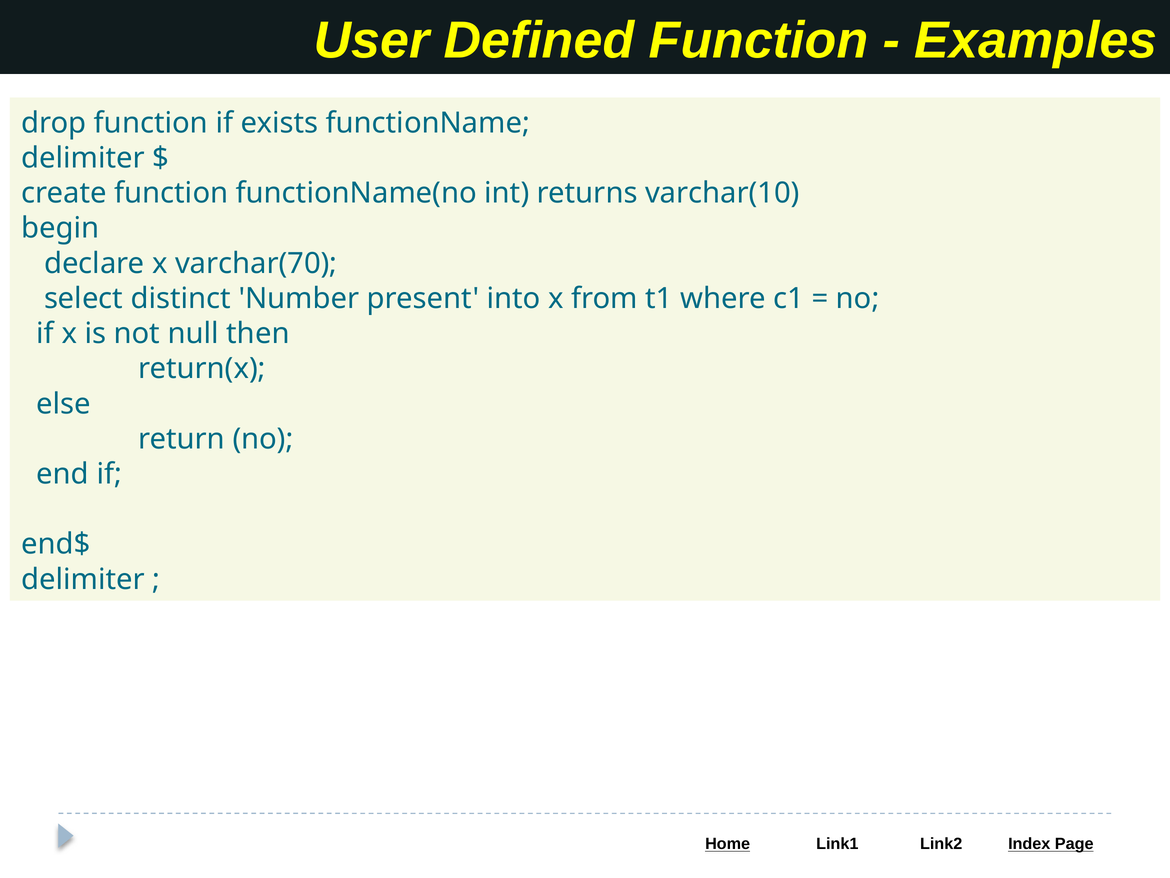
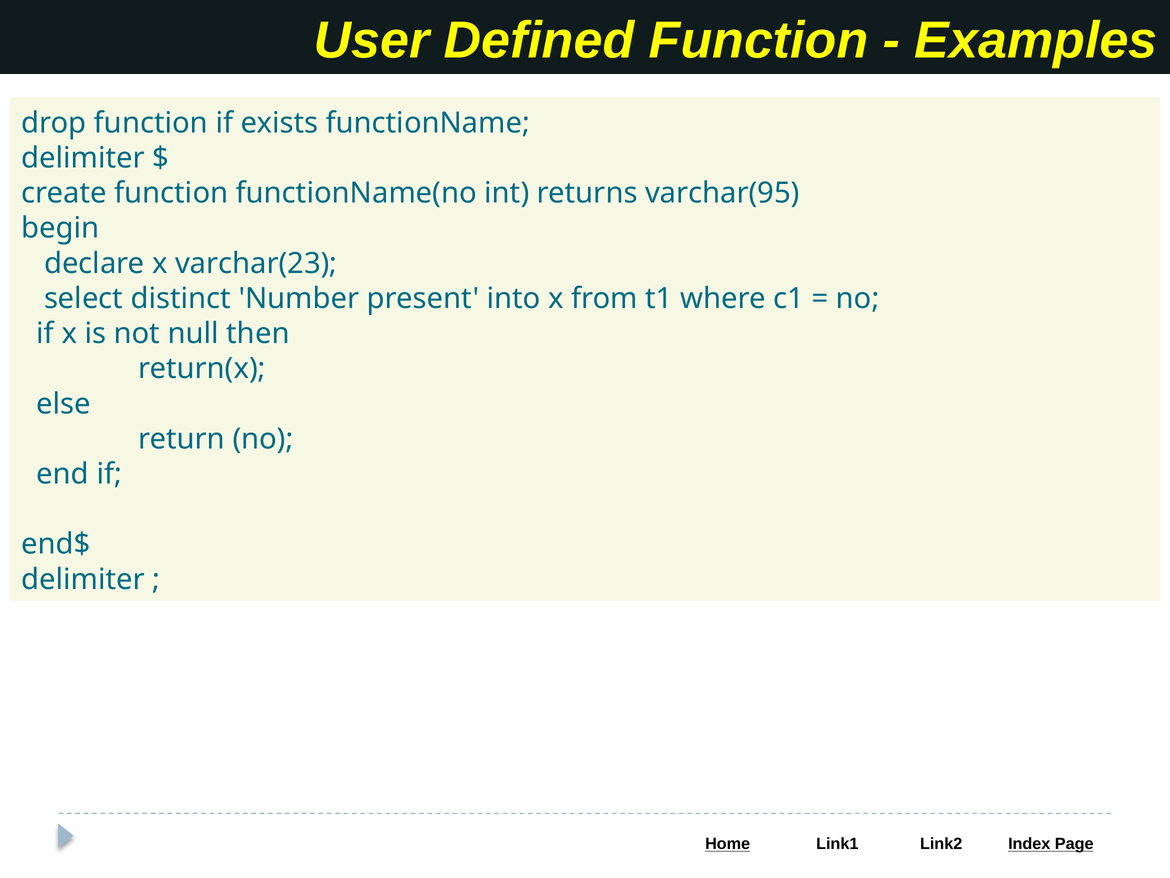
varchar(10: varchar(10 -> varchar(95
varchar(70: varchar(70 -> varchar(23
